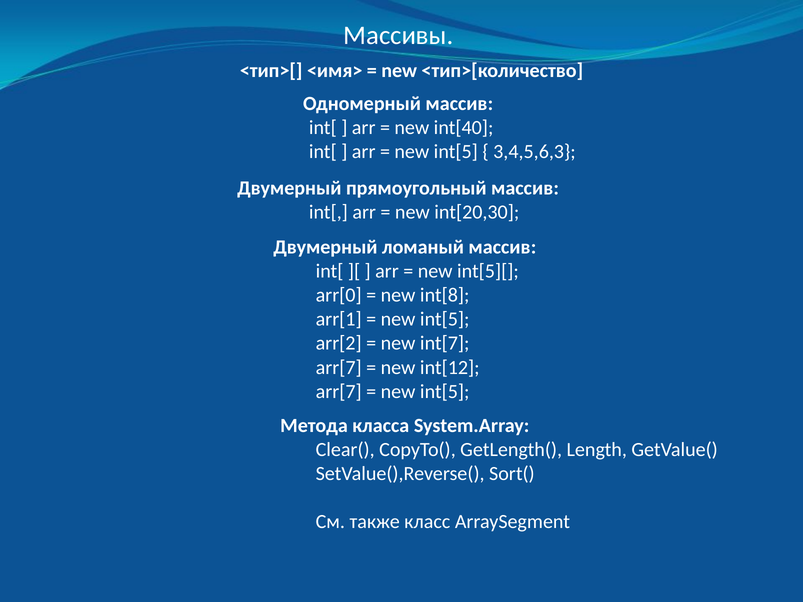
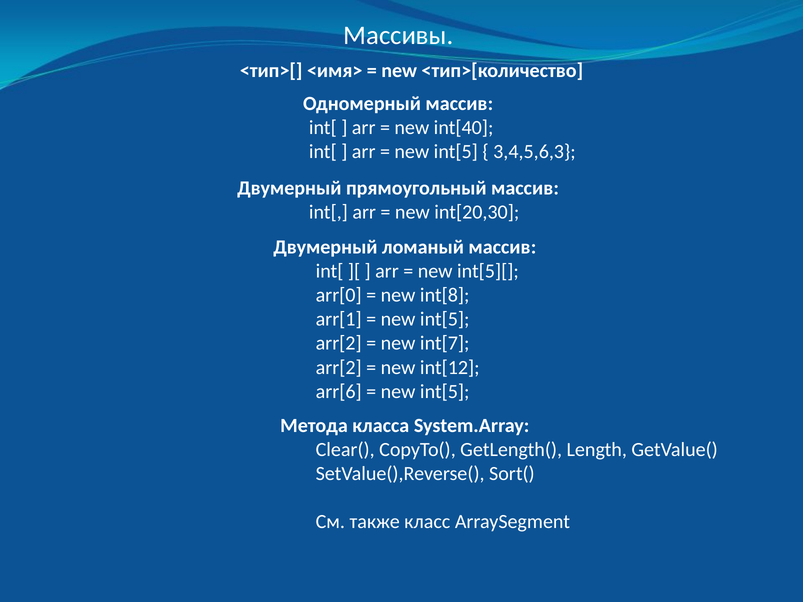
arr[7 at (339, 368): arr[7 -> arr[2
arr[7 at (339, 392): arr[7 -> arr[6
